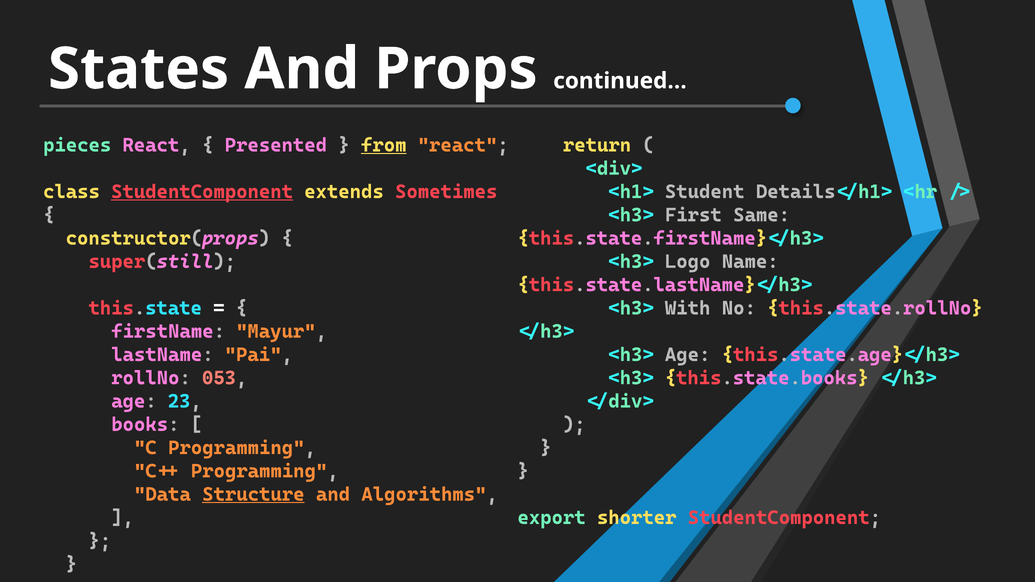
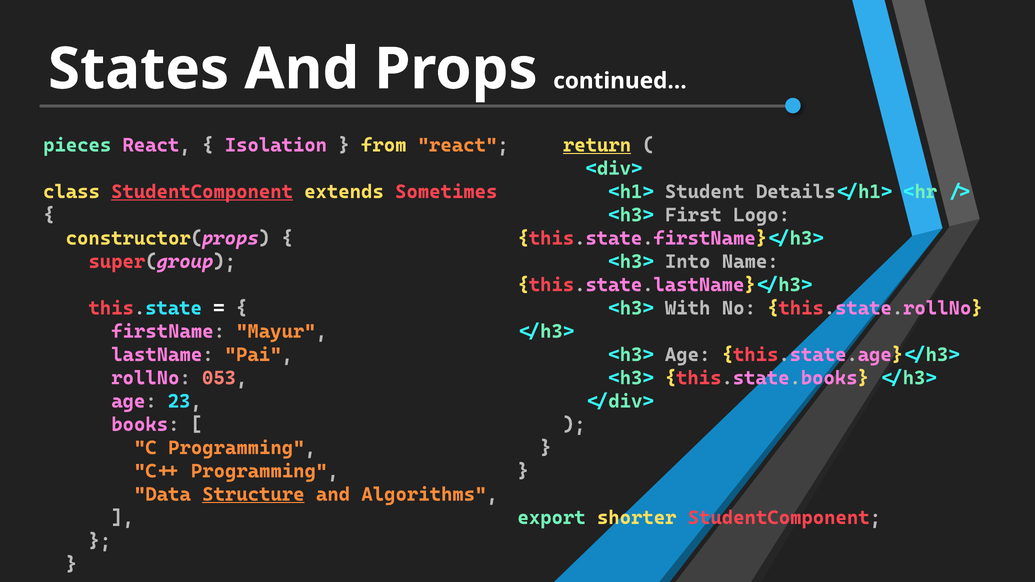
Presented: Presented -> Isolation
from underline: present -> none
return underline: none -> present
Same: Same -> Logo
still: still -> group
Logo: Logo -> Into
